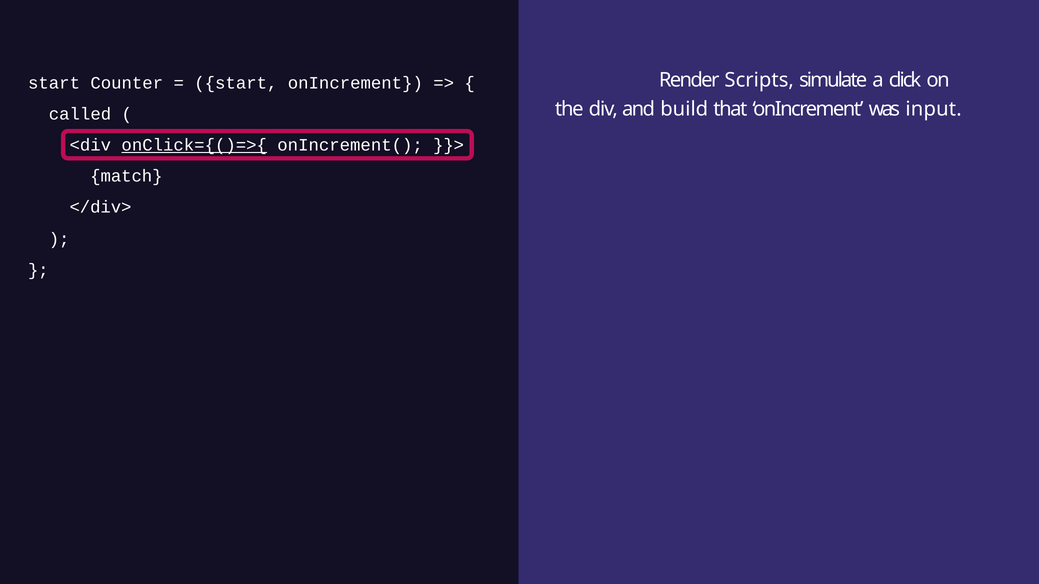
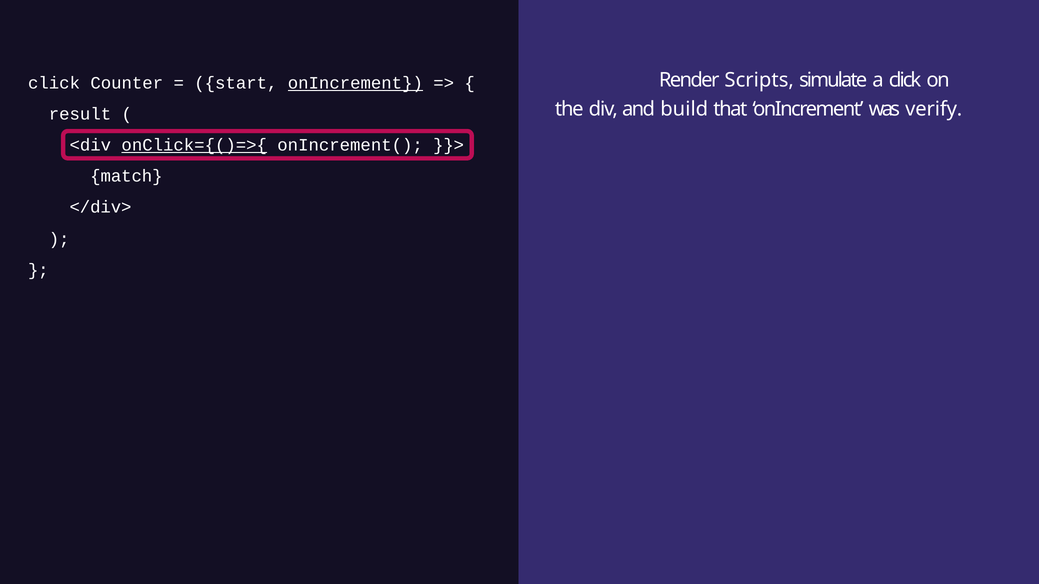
start at (54, 83): start -> click
onIncrement at (355, 83) underline: none -> present
input: input -> verify
called: called -> result
